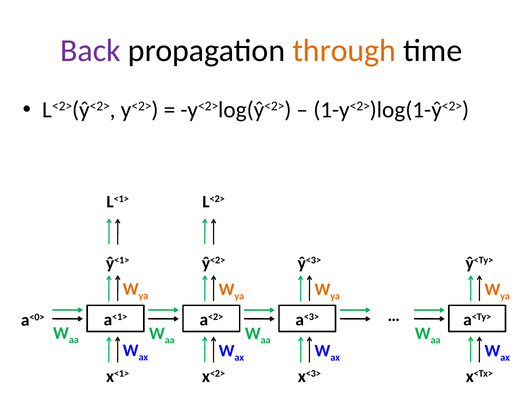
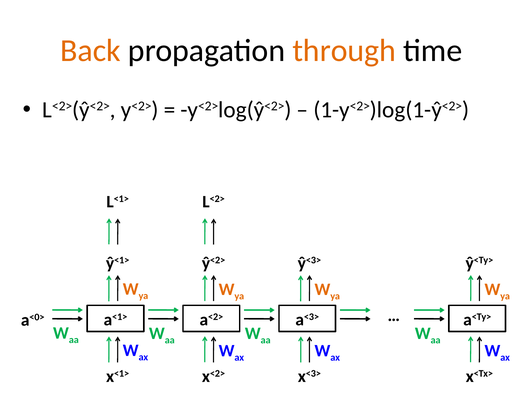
Back colour: purple -> orange
